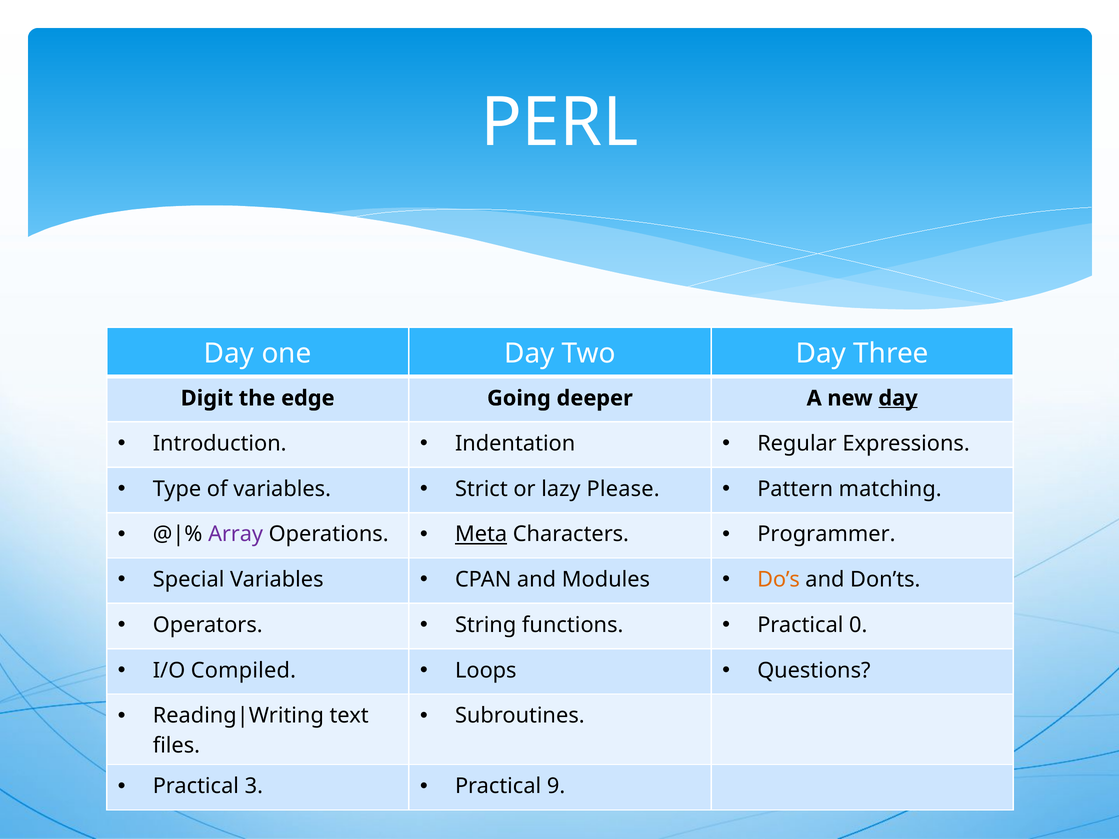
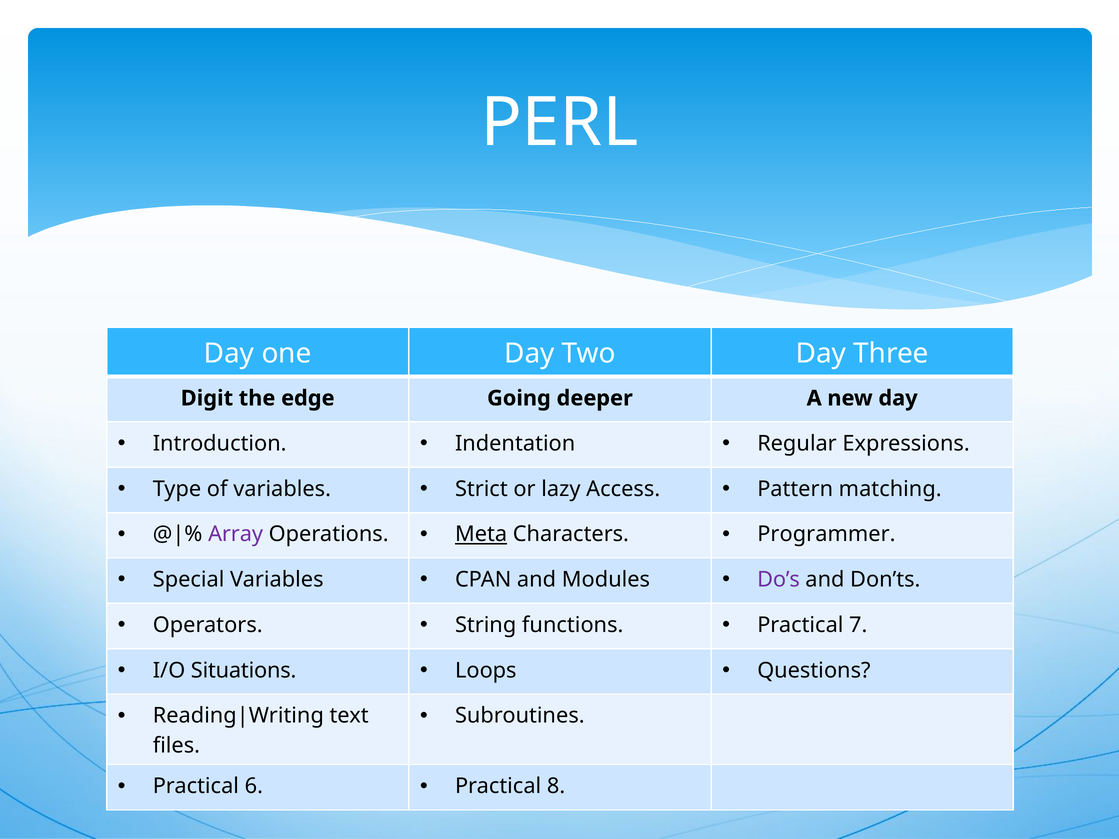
day at (898, 398) underline: present -> none
Please: Please -> Access
Do’s colour: orange -> purple
0: 0 -> 7
Compiled: Compiled -> Situations
3: 3 -> 6
9: 9 -> 8
